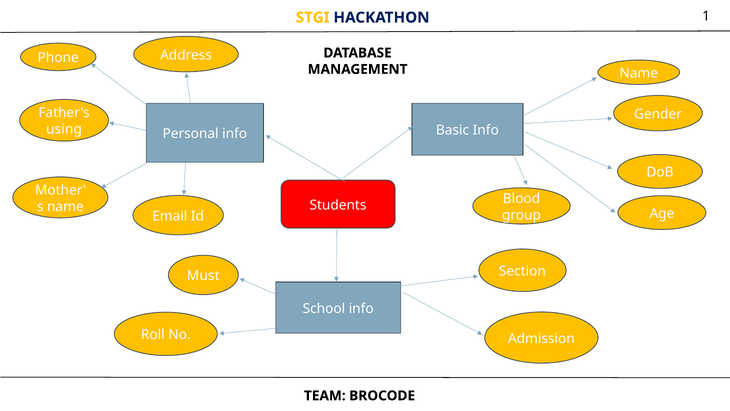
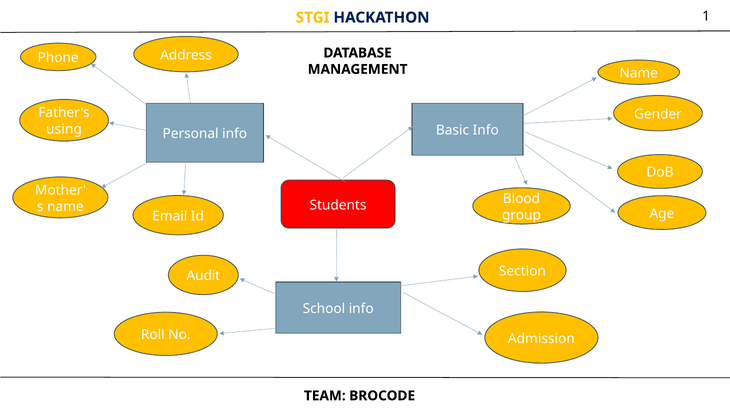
Must: Must -> Audit
